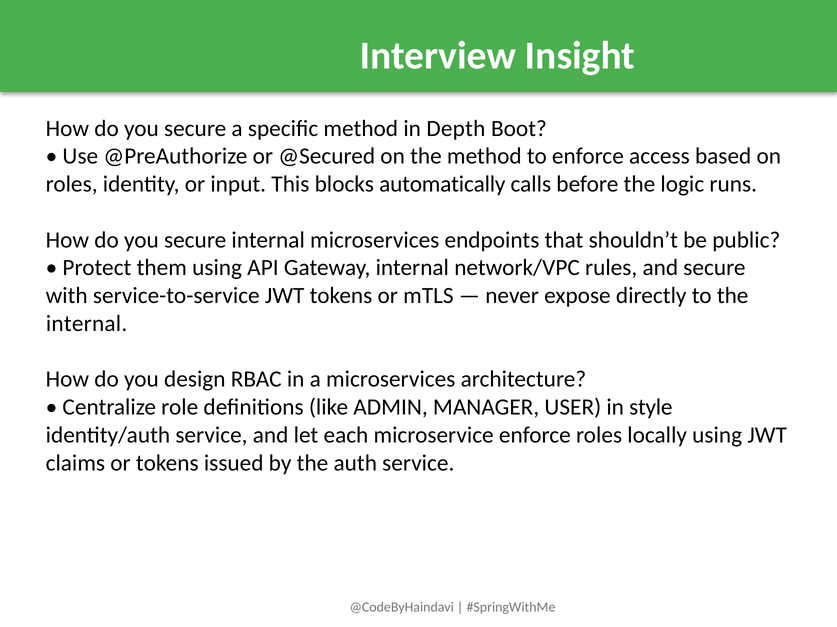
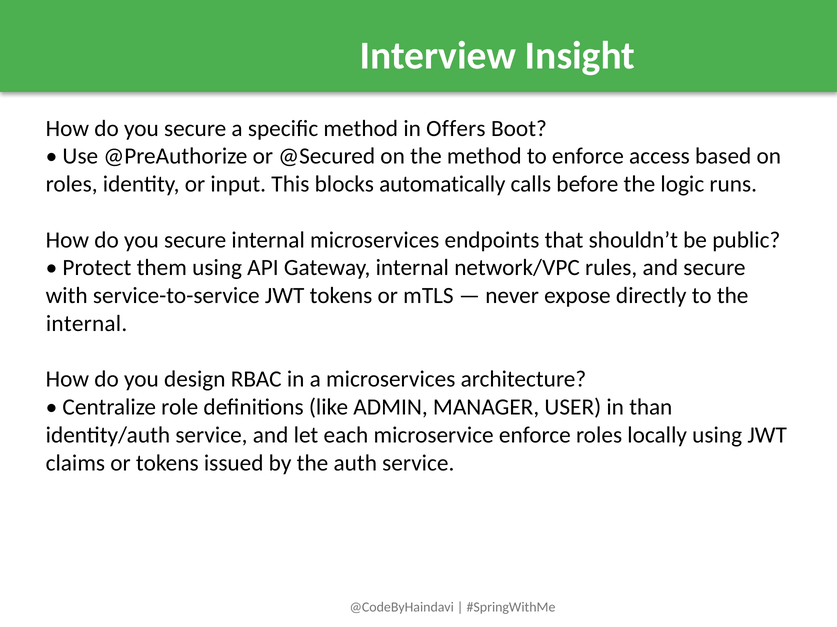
Depth: Depth -> Offers
style: style -> than
